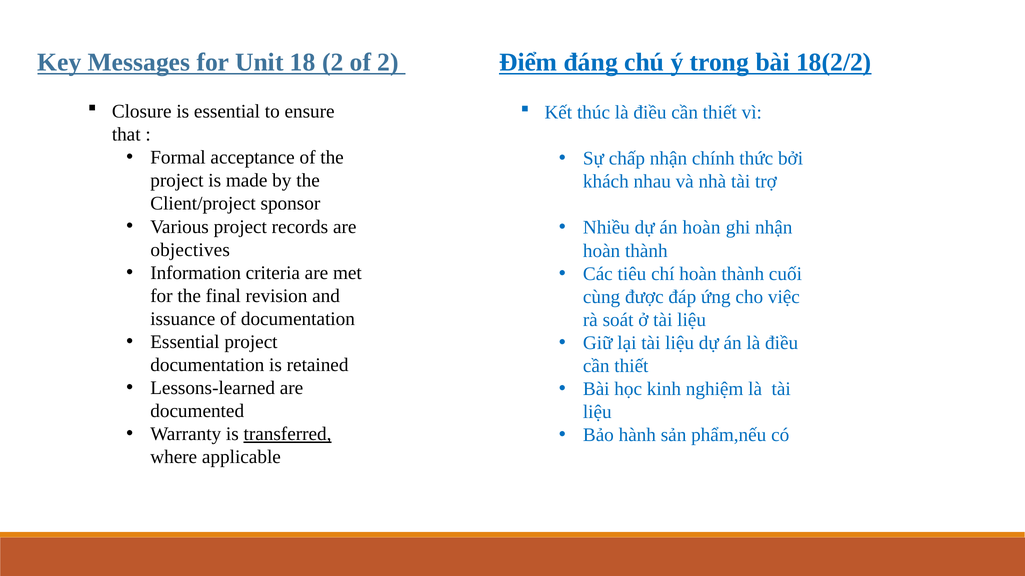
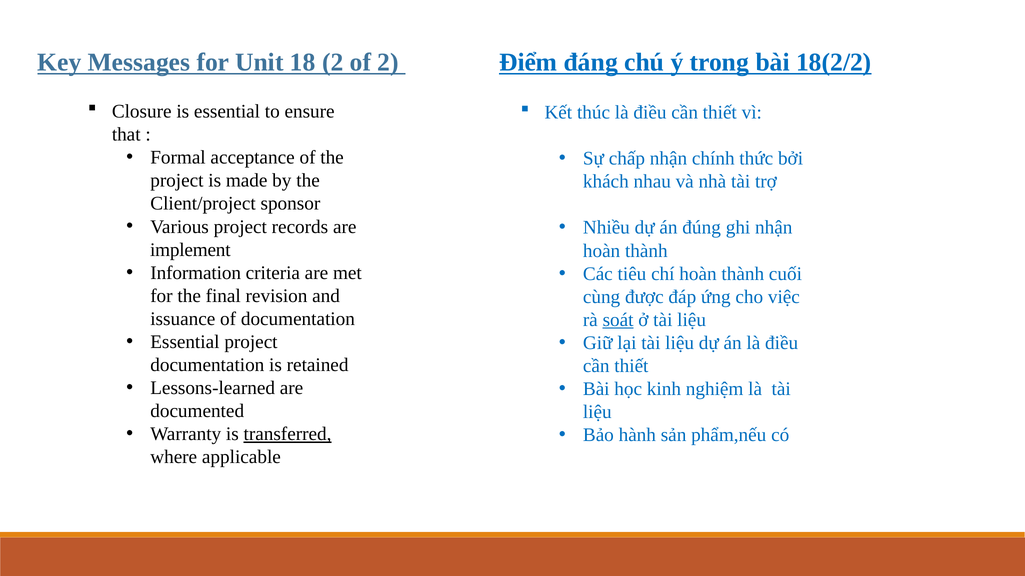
án hoàn: hoàn -> đúng
objectives: objectives -> implement
soát underline: none -> present
